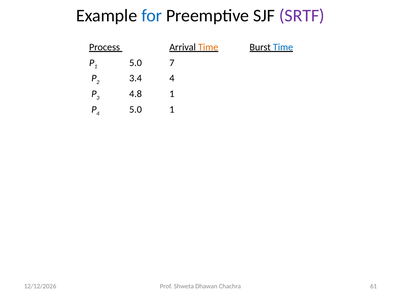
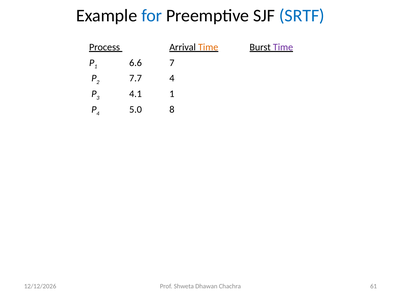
SRTF colour: purple -> blue
Time at (283, 47) colour: blue -> purple
1 5.0: 5.0 -> 6.6
3.4: 3.4 -> 7.7
4.8: 4.8 -> 4.1
5.0 1: 1 -> 8
